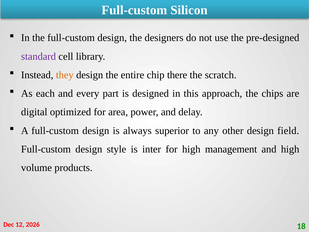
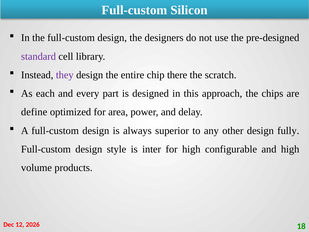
they colour: orange -> purple
digital: digital -> define
field: field -> fully
management: management -> configurable
